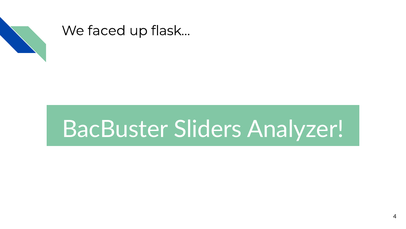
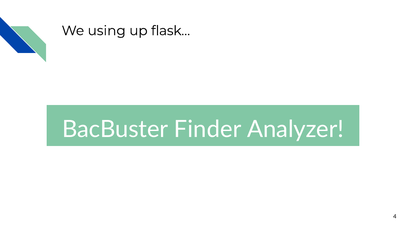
faced: faced -> using
Sliders: Sliders -> Finder
